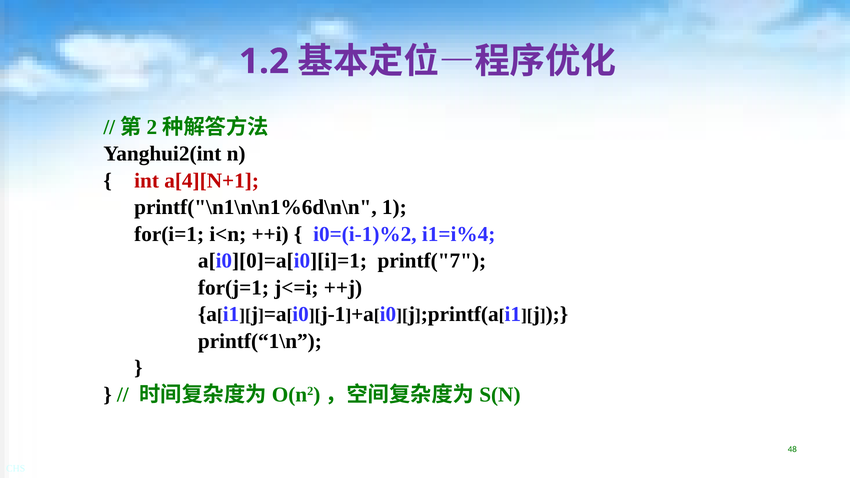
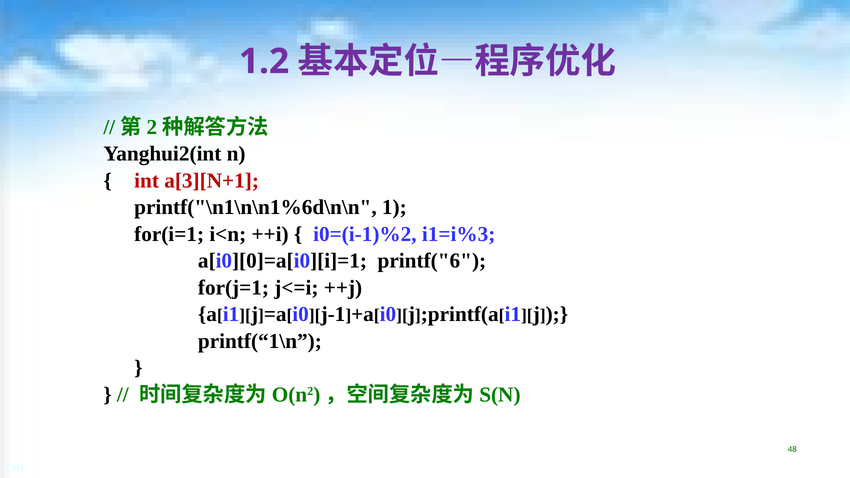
a[4][N+1: a[4][N+1 -> a[3][N+1
i1=i%4: i1=i%4 -> i1=i%3
printf("7: printf("7 -> printf("6
